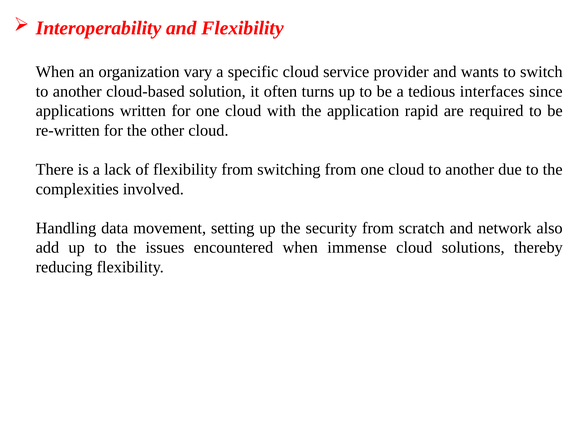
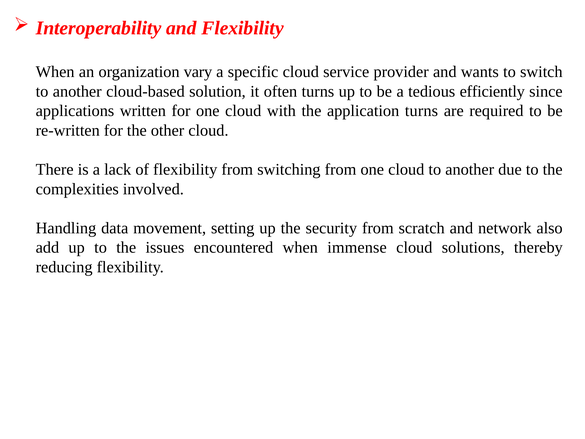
interfaces: interfaces -> efficiently
application rapid: rapid -> turns
